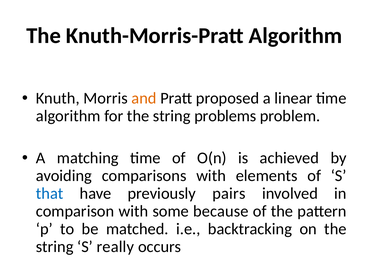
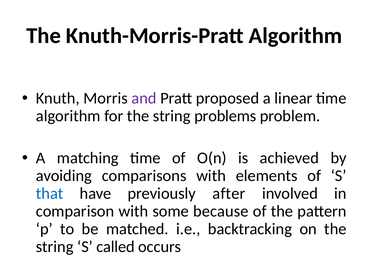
and colour: orange -> purple
pairs: pairs -> after
really: really -> called
